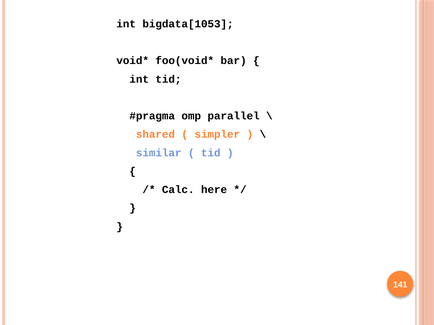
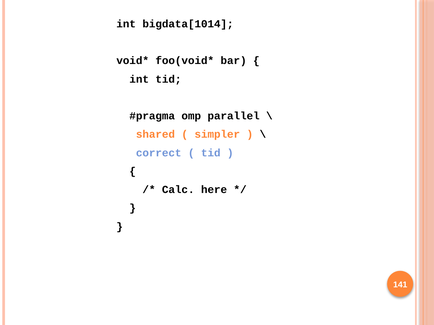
bigdata[1053: bigdata[1053 -> bigdata[1014
similar: similar -> correct
